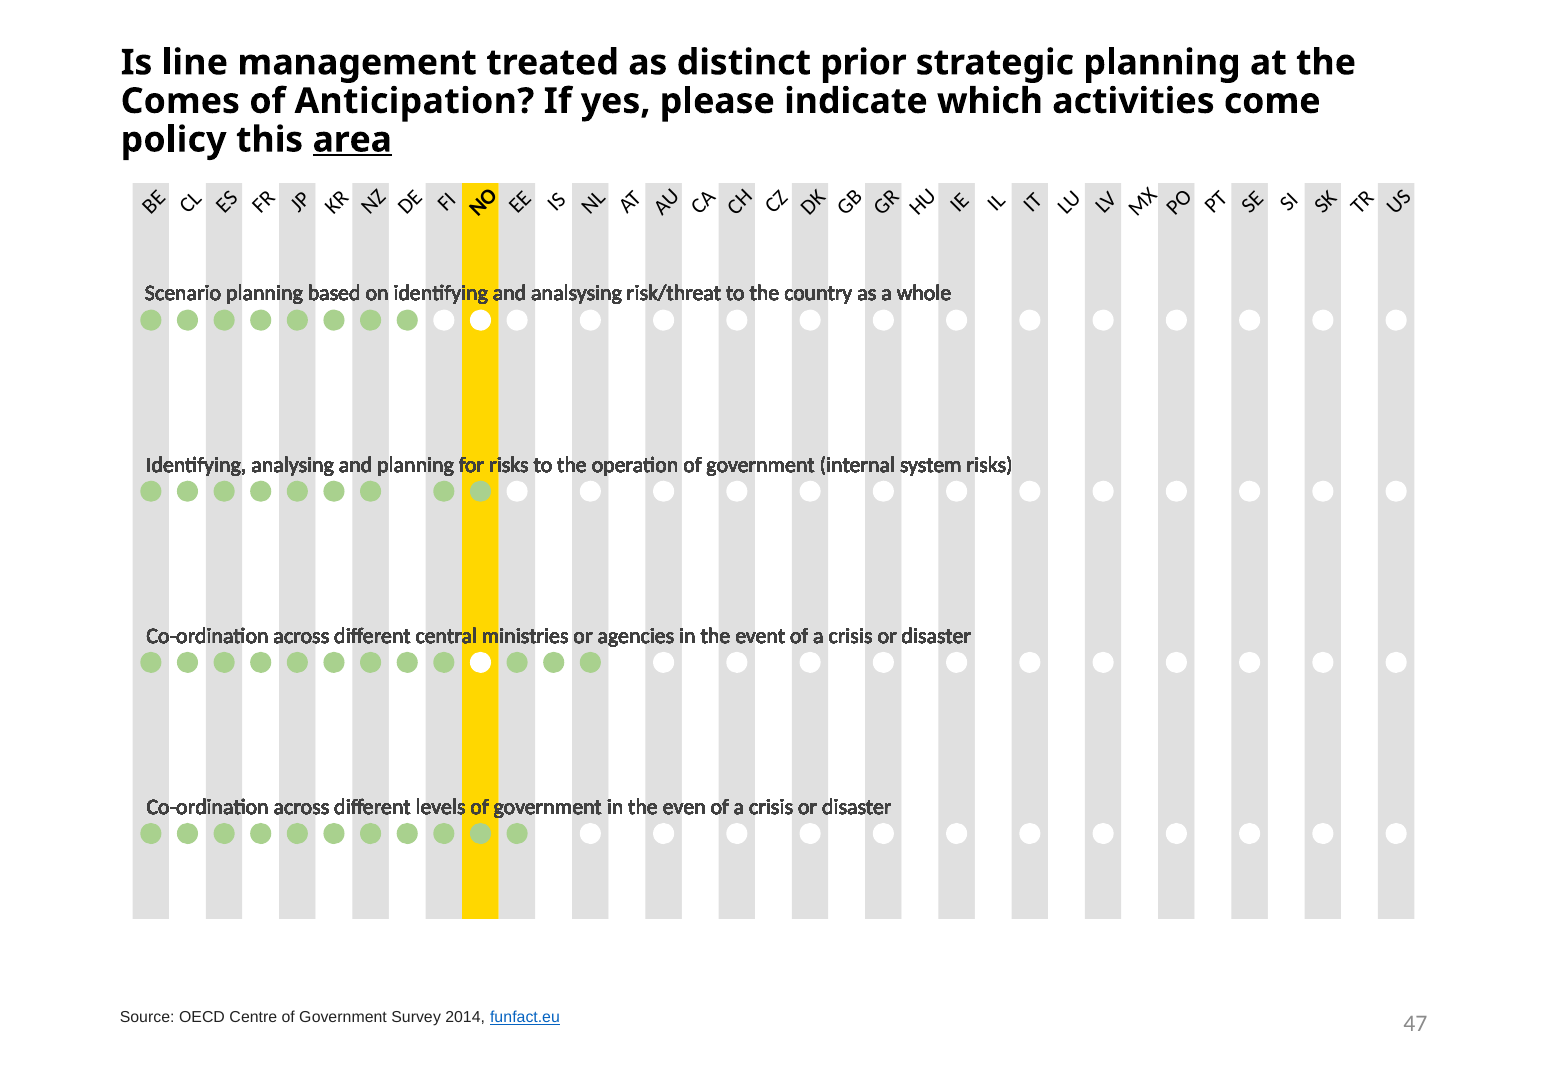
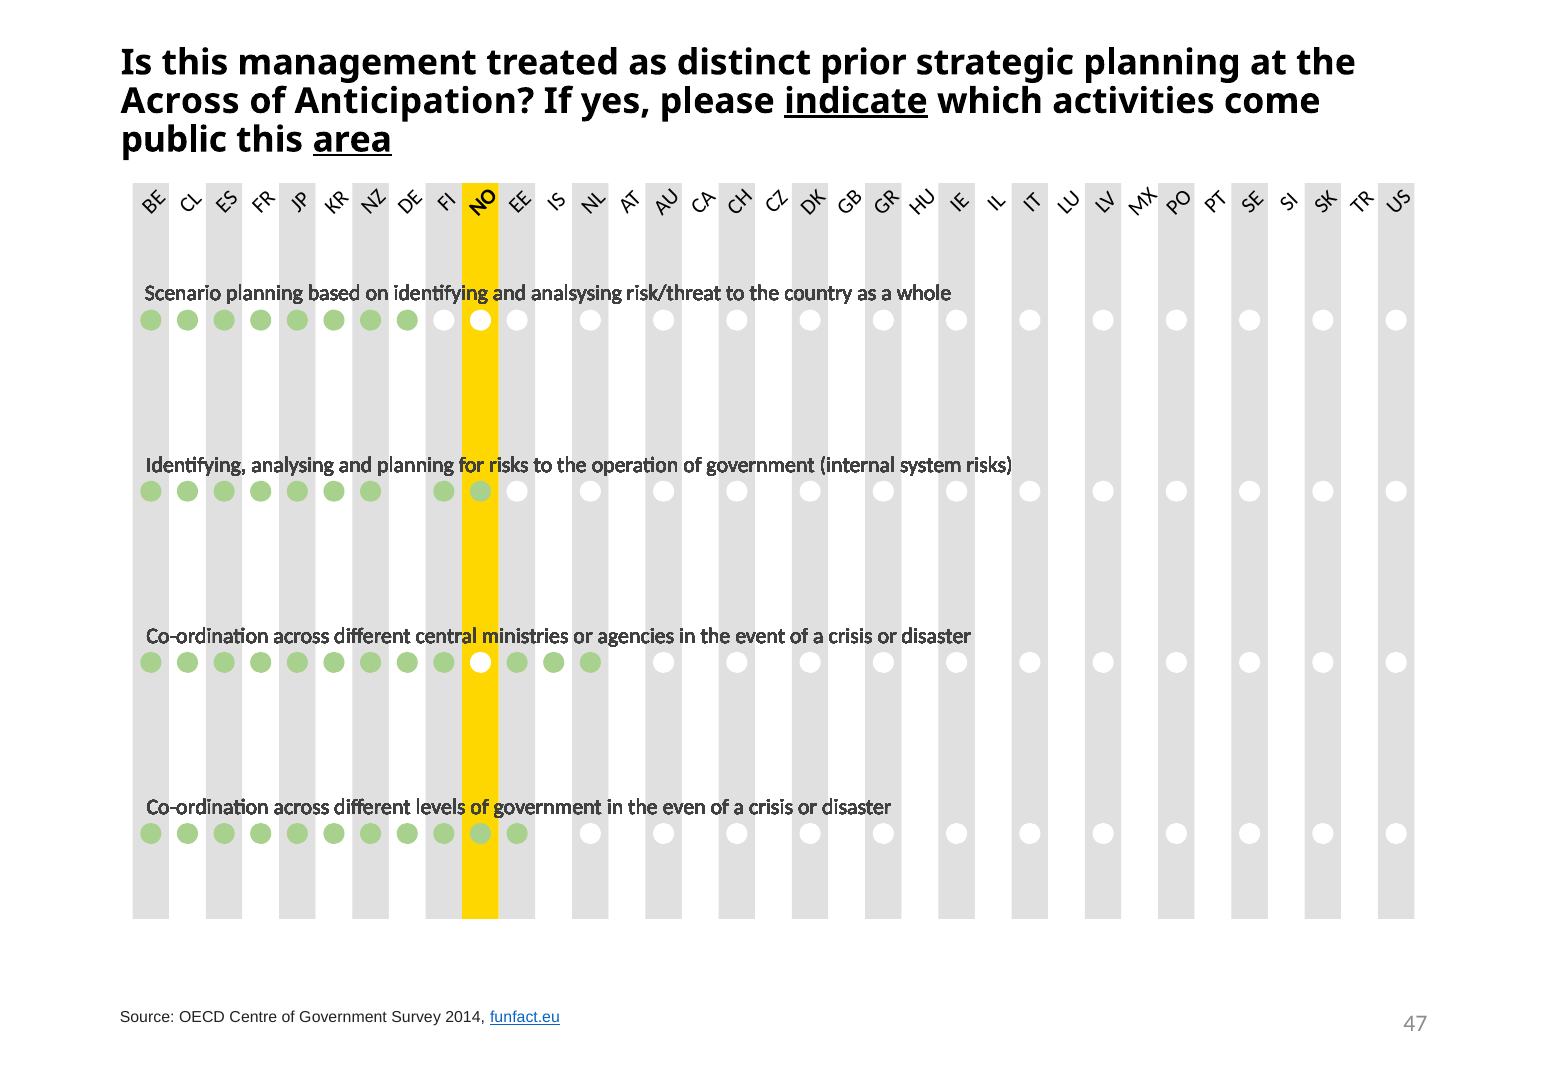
Is line: line -> this
Comes at (180, 101): Comes -> Across
indicate underline: none -> present
policy: policy -> public
